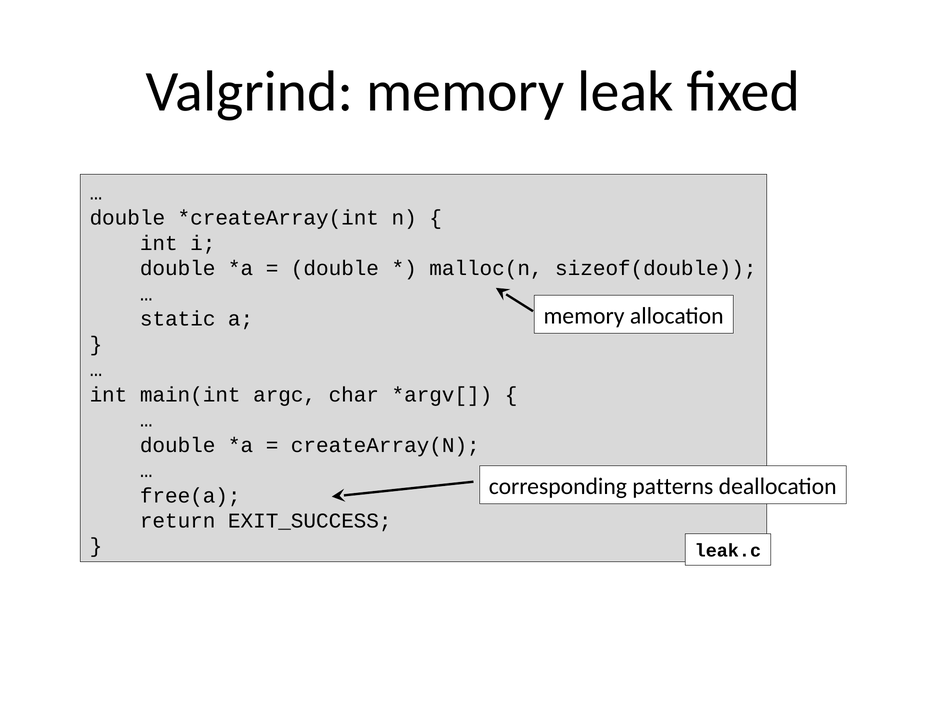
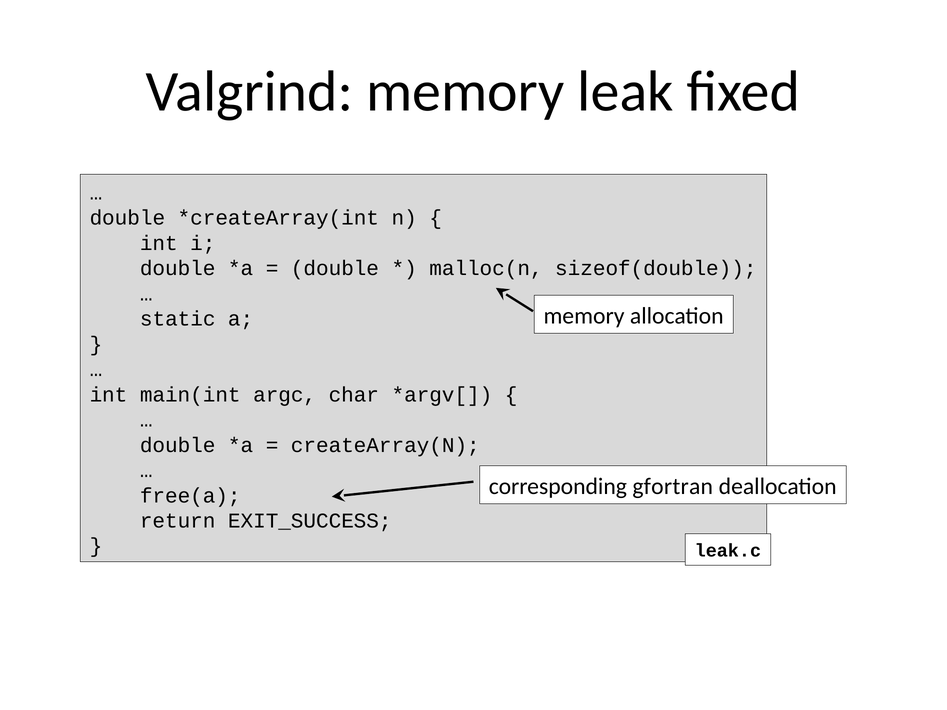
patterns: patterns -> gfortran
